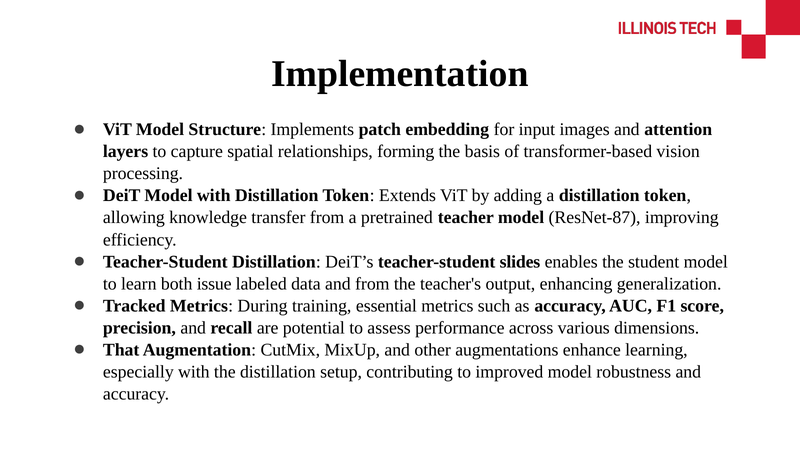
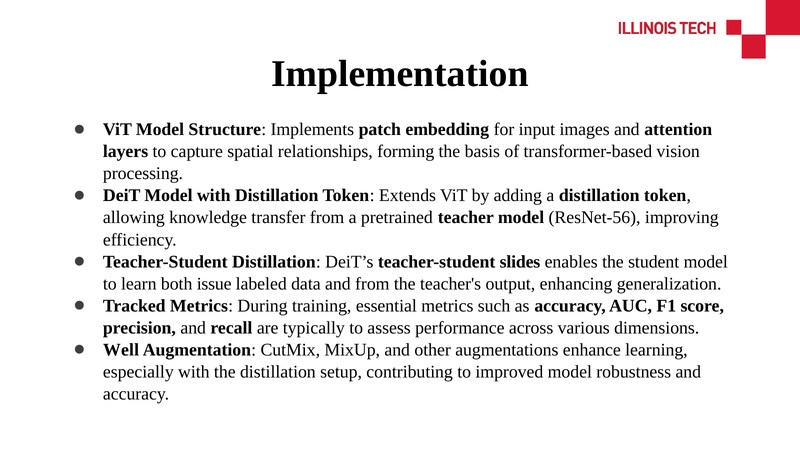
ResNet-87: ResNet-87 -> ResNet-56
potential: potential -> typically
That: That -> Well
